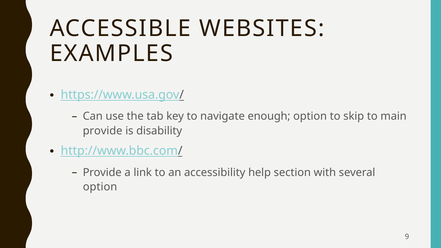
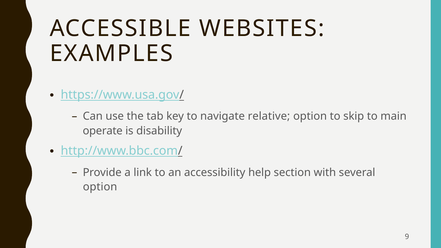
enough: enough -> relative
provide at (103, 131): provide -> operate
